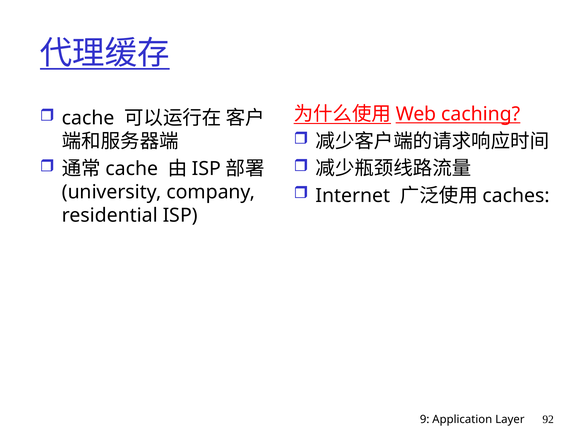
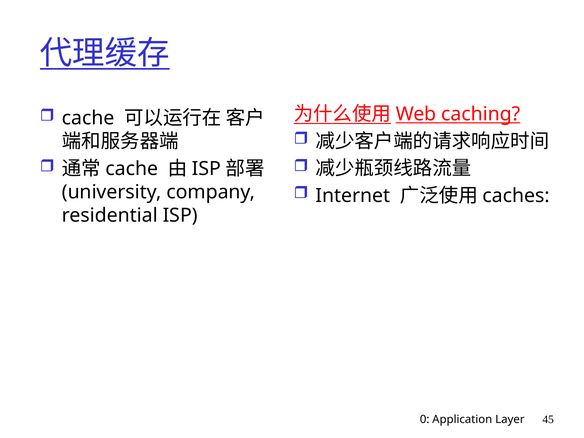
9: 9 -> 0
92: 92 -> 45
